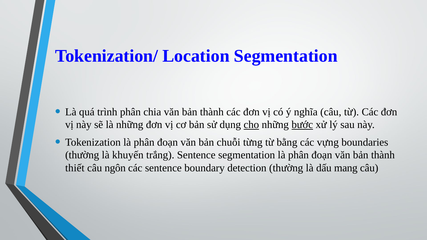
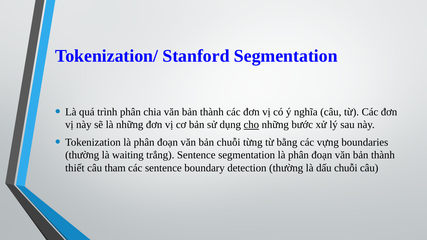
Location: Location -> Stanford
bước underline: present -> none
khuyến: khuyến -> waiting
ngôn: ngôn -> tham
dấu mang: mang -> chuỗi
